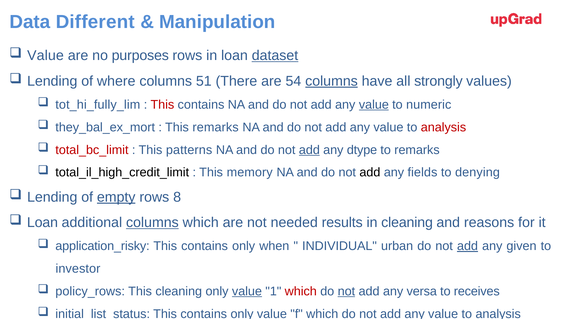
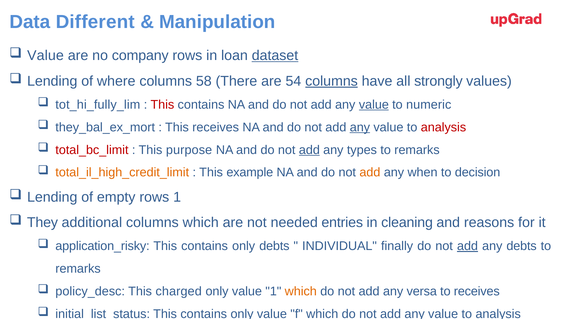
purposes: purposes -> company
51: 51 -> 58
This remarks: remarks -> receives
any at (360, 127) underline: none -> present
patterns: patterns -> purpose
dtype: dtype -> types
total_il_high_credit_limit colour: black -> orange
memory: memory -> example
add at (370, 172) colour: black -> orange
fields: fields -> when
denying: denying -> decision
empty underline: present -> none
rows 8: 8 -> 1
Loan at (42, 222): Loan -> They
columns at (152, 222) underline: present -> none
results: results -> entries
only when: when -> debts
urban: urban -> finally
any given: given -> debts
investor at (78, 269): investor -> remarks
policy_rows: policy_rows -> policy_desc
This cleaning: cleaning -> charged
value at (247, 291) underline: present -> none
which at (301, 291) colour: red -> orange
not at (346, 291) underline: present -> none
